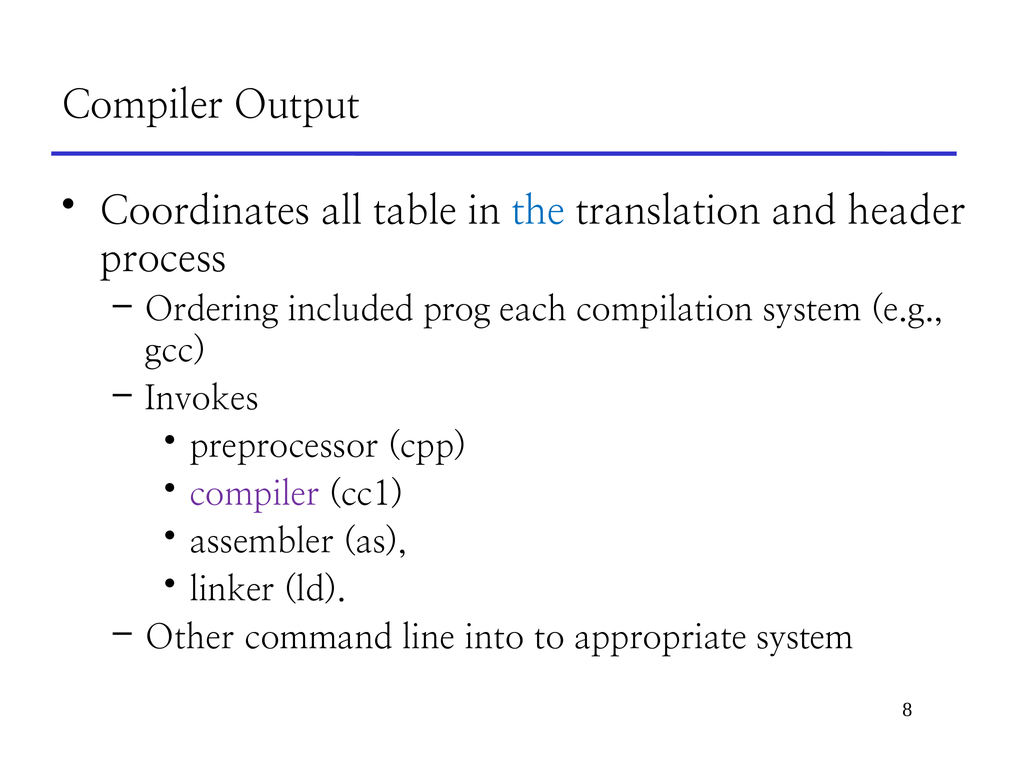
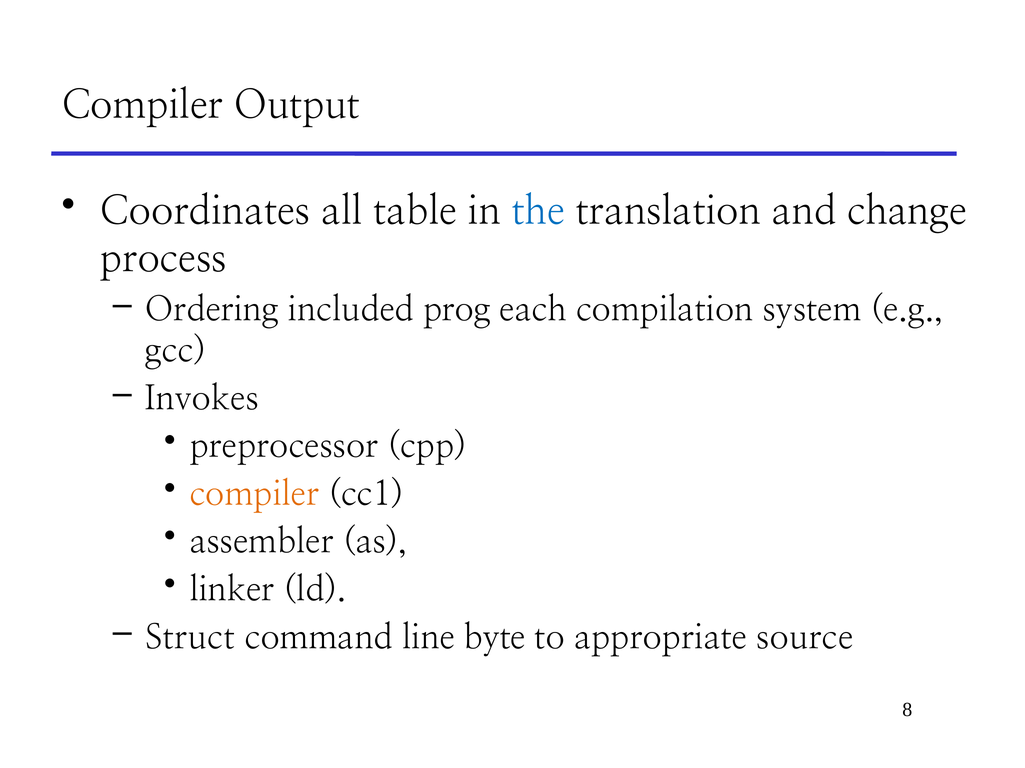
header: header -> change
compiler at (254, 494) colour: purple -> orange
Other: Other -> Struct
into: into -> byte
appropriate system: system -> source
